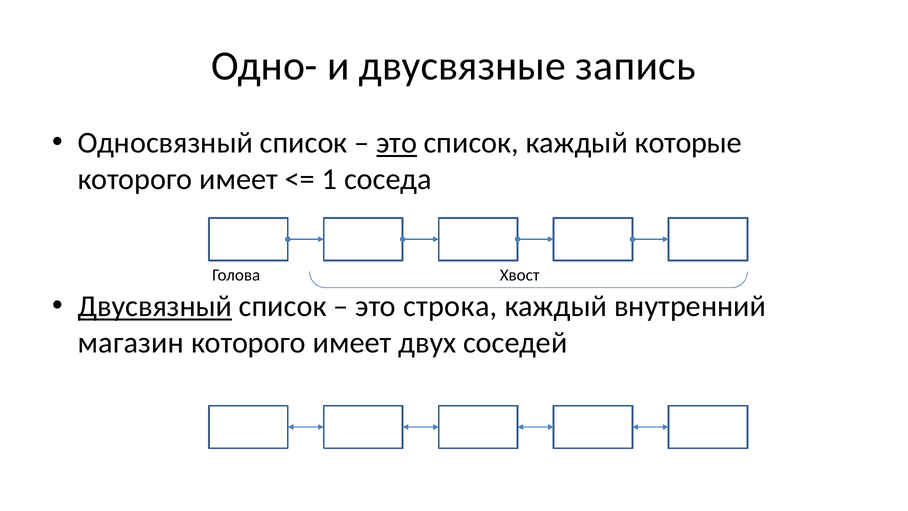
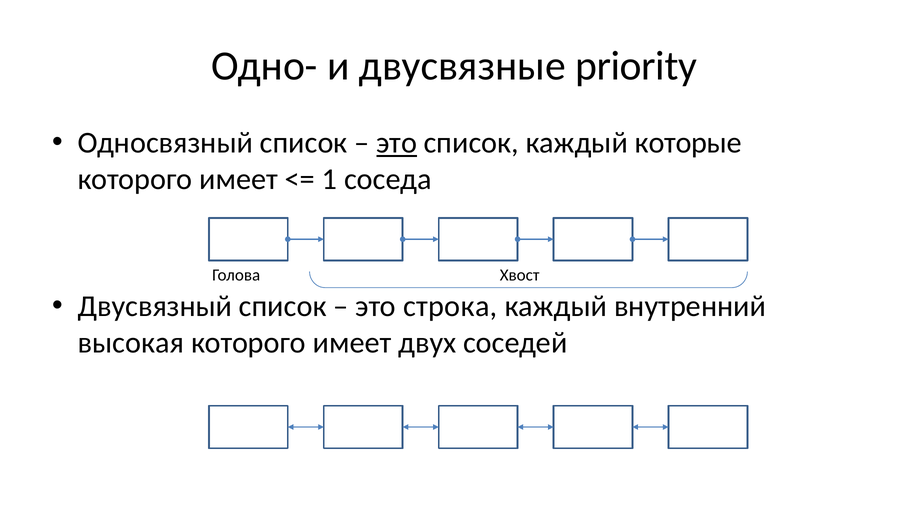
запись: запись -> priority
Двусвязный underline: present -> none
магазин: магазин -> высокая
